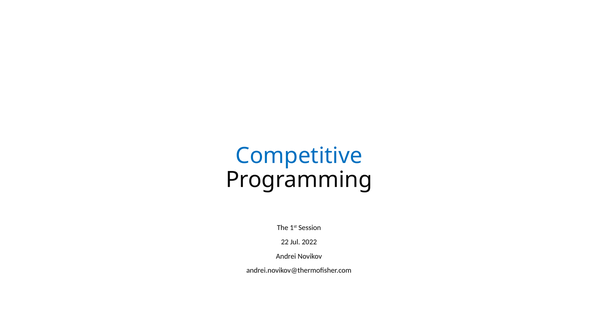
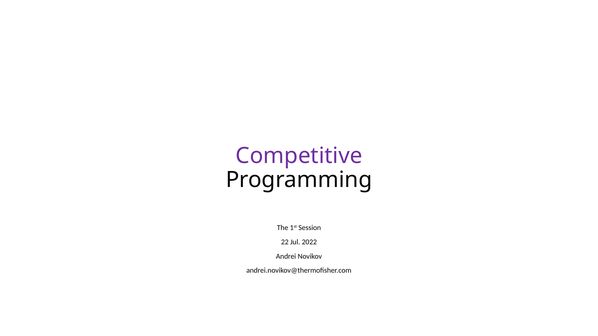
Competitive colour: blue -> purple
